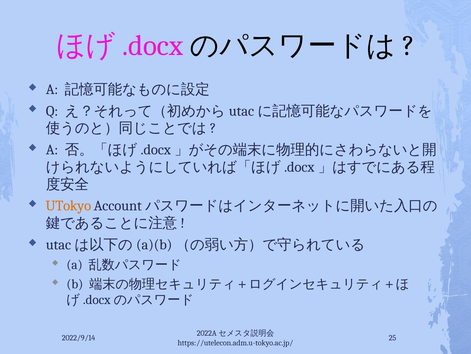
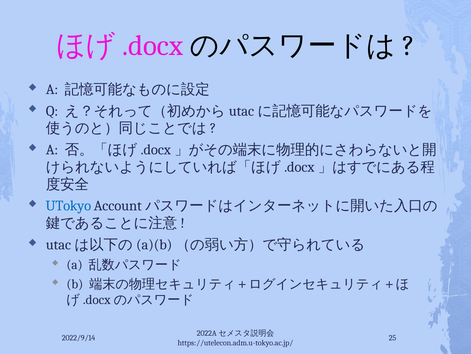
UTokyo colour: orange -> blue
